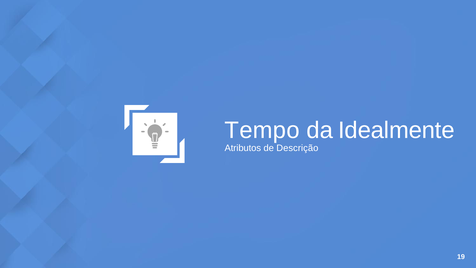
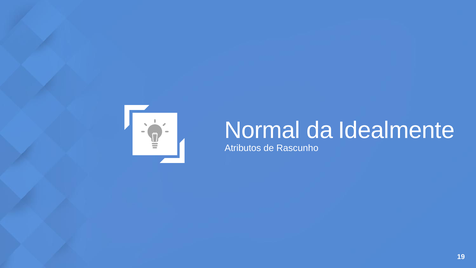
Tempo: Tempo -> Normal
Descrição: Descrição -> Rascunho
